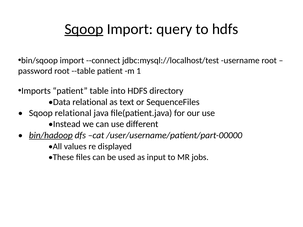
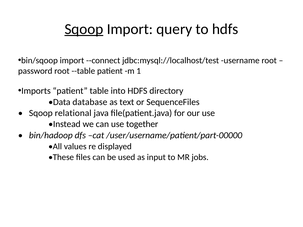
Data relational: relational -> database
different: different -> together
bin/hadoop underline: present -> none
